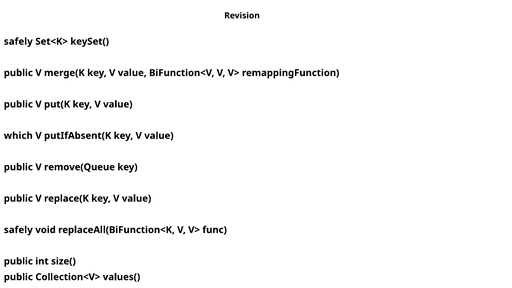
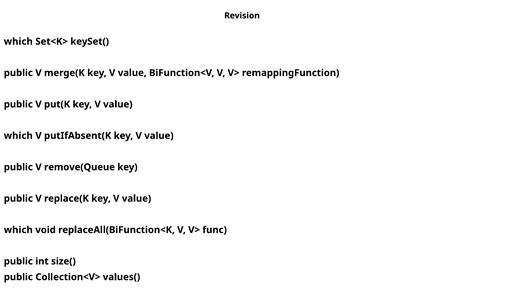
safely at (18, 42): safely -> which
safely at (18, 230): safely -> which
